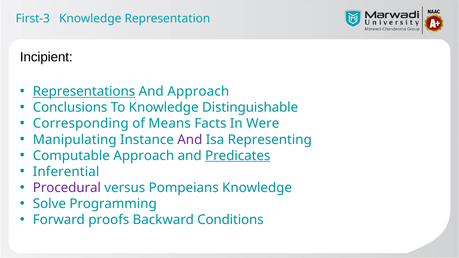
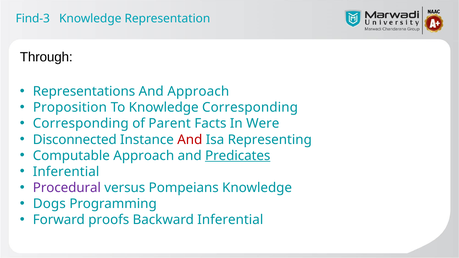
First-3: First-3 -> Find-3
Incipient: Incipient -> Through
Representations underline: present -> none
Conclusions: Conclusions -> Proposition
Knowledge Distinguishable: Distinguishable -> Corresponding
Means: Means -> Parent
Manipulating: Manipulating -> Disconnected
And at (190, 140) colour: purple -> red
Solve: Solve -> Dogs
Backward Conditions: Conditions -> Inferential
